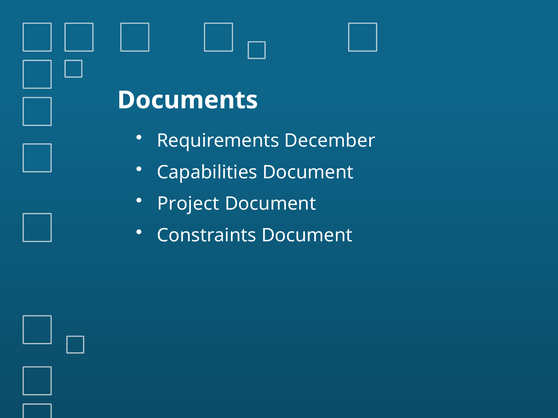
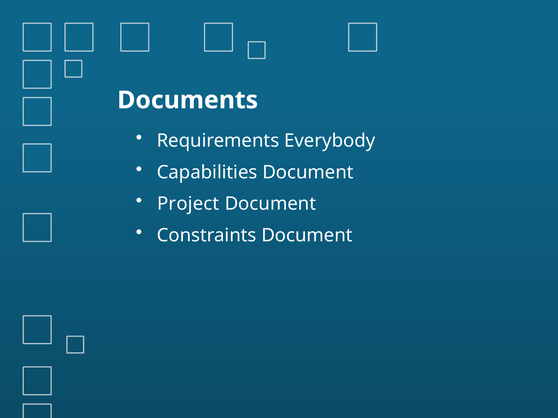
December: December -> Everybody
